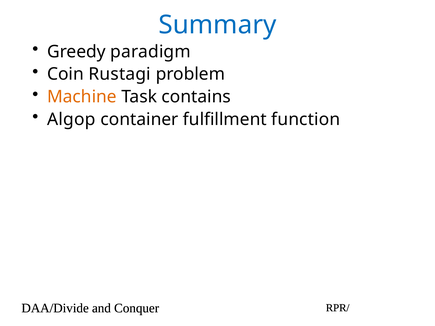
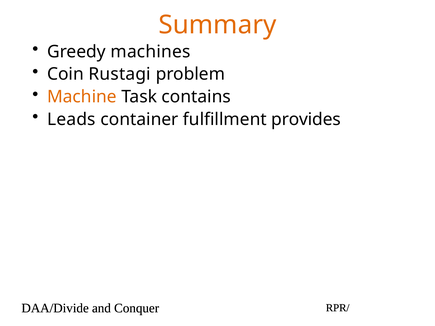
Summary colour: blue -> orange
paradigm: paradigm -> machines
Algop: Algop -> Leads
function: function -> provides
